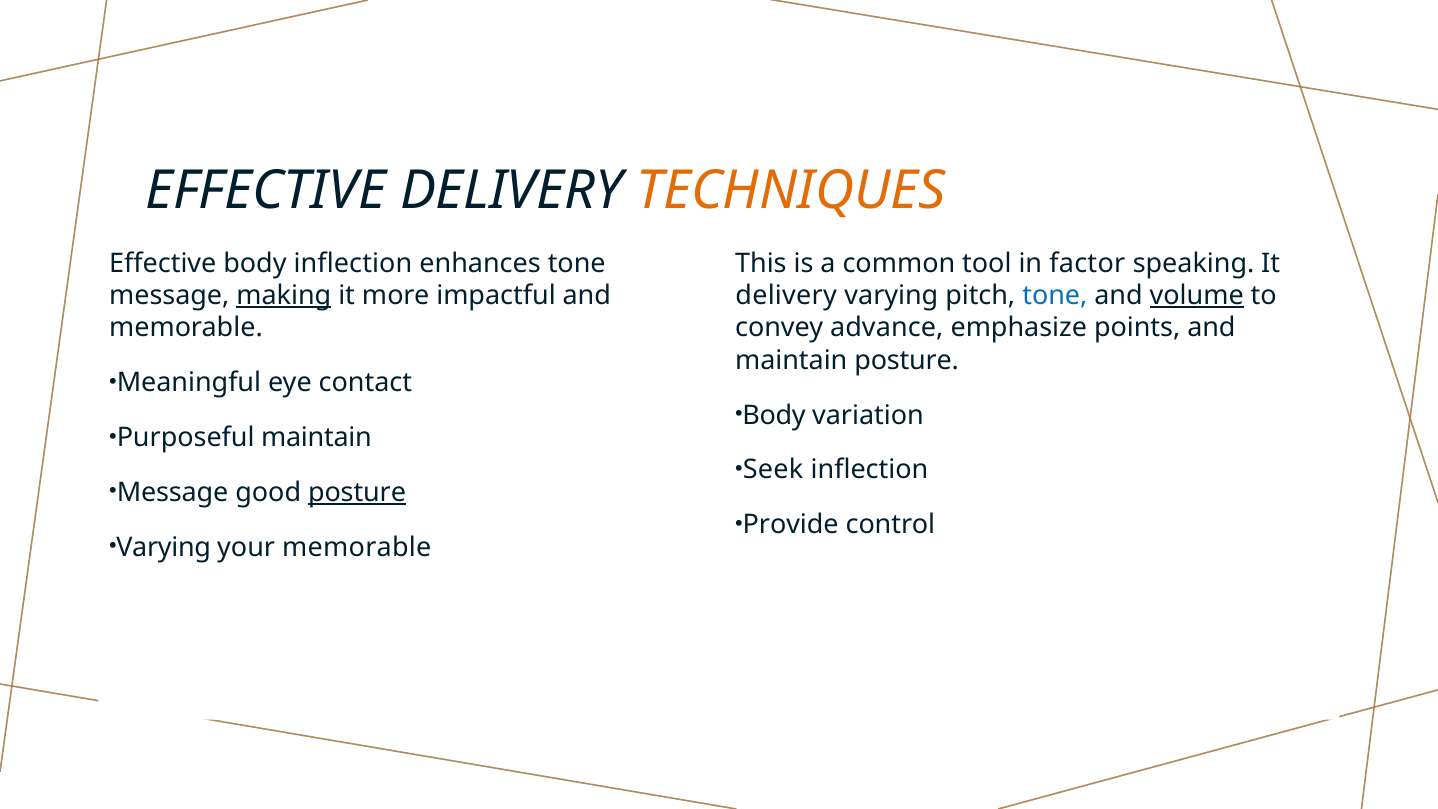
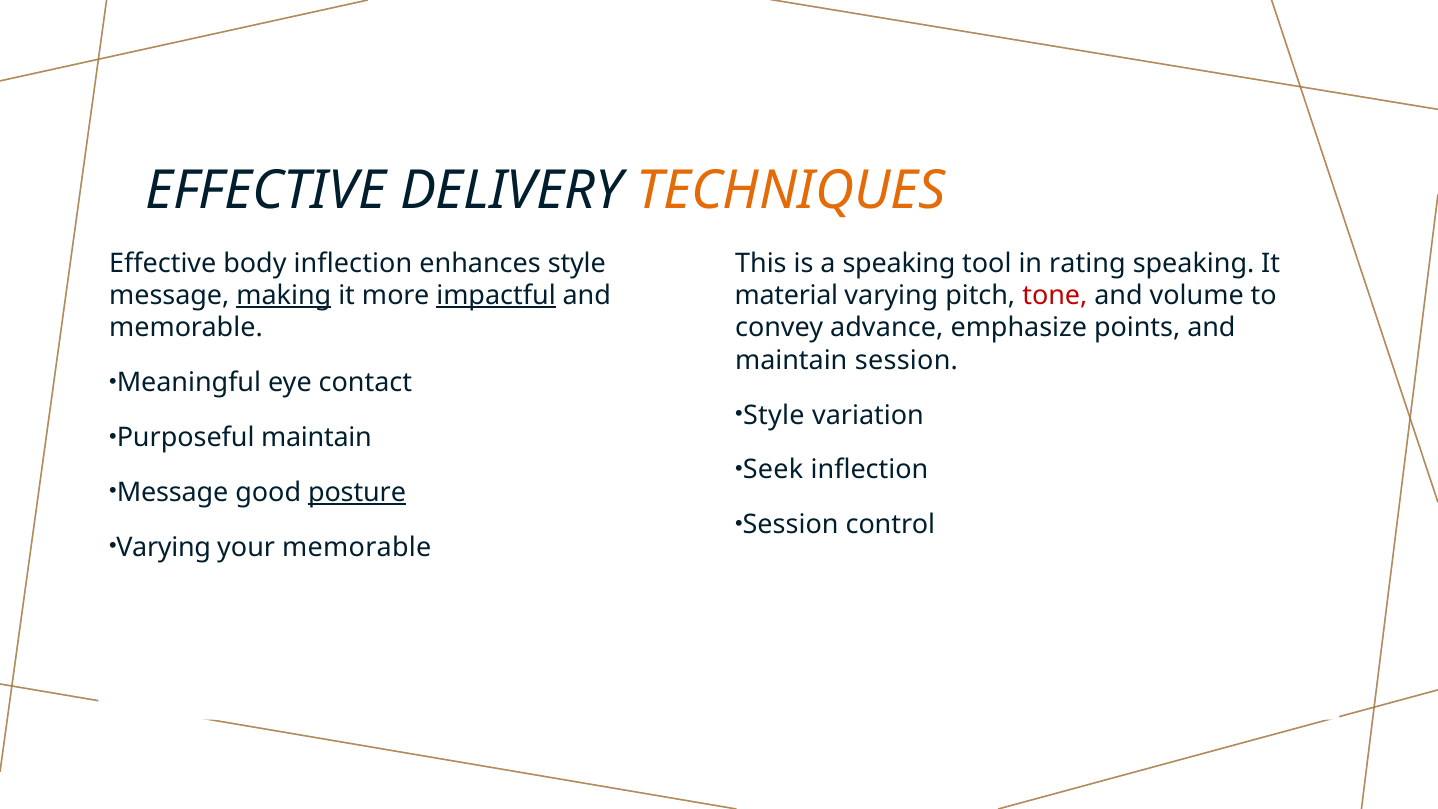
enhances tone: tone -> style
a common: common -> speaking
factor: factor -> rating
impactful underline: none -> present
delivery at (786, 296): delivery -> material
tone at (1055, 296) colour: blue -> red
volume underline: present -> none
maintain posture: posture -> session
Body at (774, 415): Body -> Style
Provide at (791, 525): Provide -> Session
